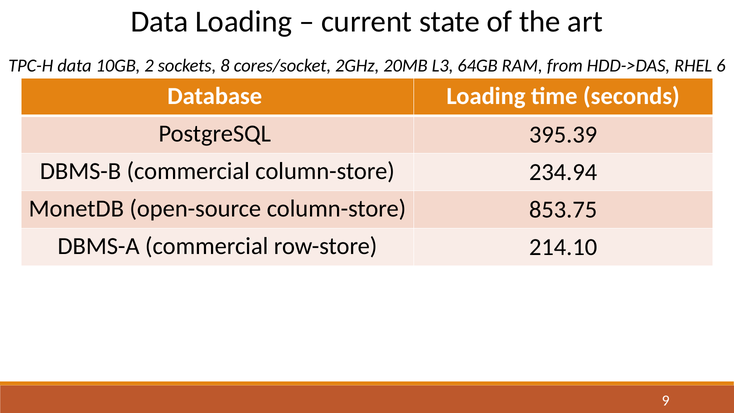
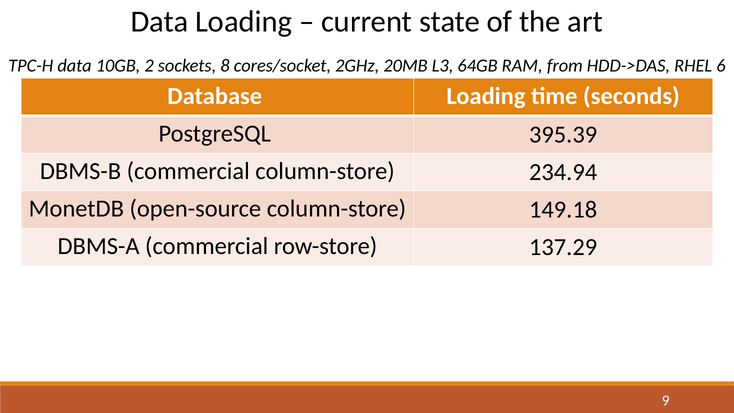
853.75: 853.75 -> 149.18
214.10: 214.10 -> 137.29
